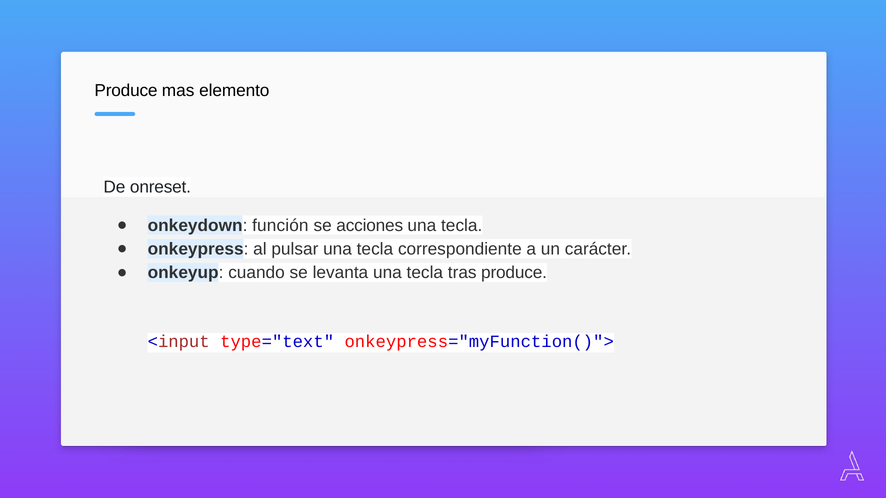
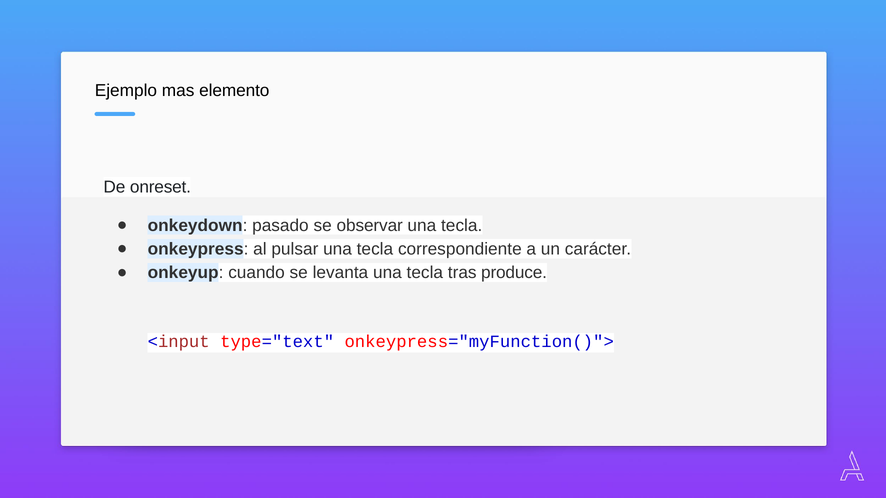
Produce at (126, 91): Produce -> Ejemplo
función: función -> pasado
acciones: acciones -> observar
